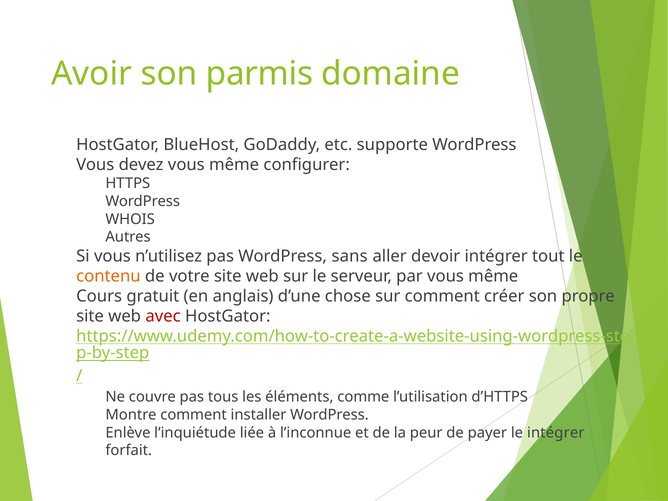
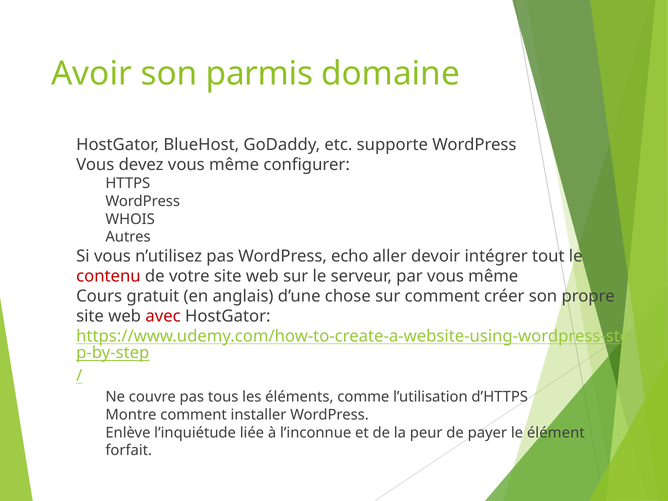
sans: sans -> echo
contenu colour: orange -> red
le intégrer: intégrer -> élément
